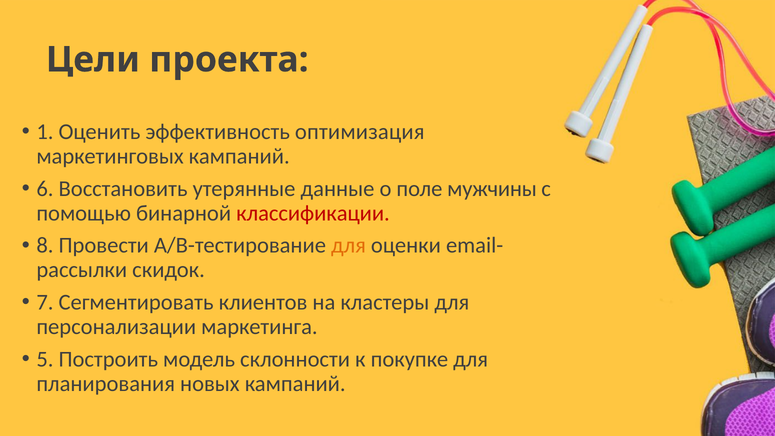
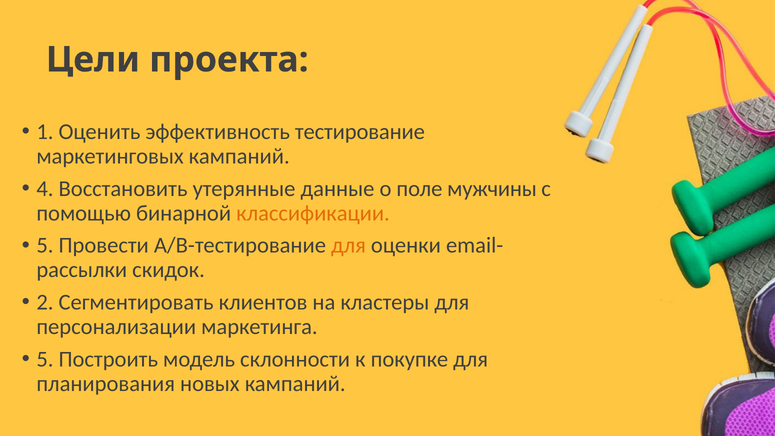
оптимизация: оптимизация -> тестирование
6: 6 -> 4
классификации colour: red -> orange
8 at (45, 245): 8 -> 5
7: 7 -> 2
